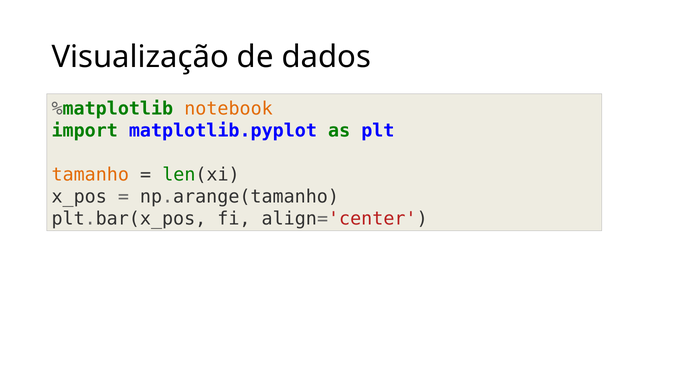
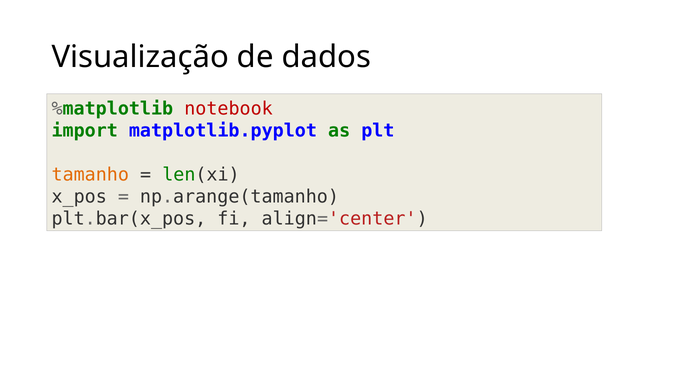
notebook colour: orange -> red
